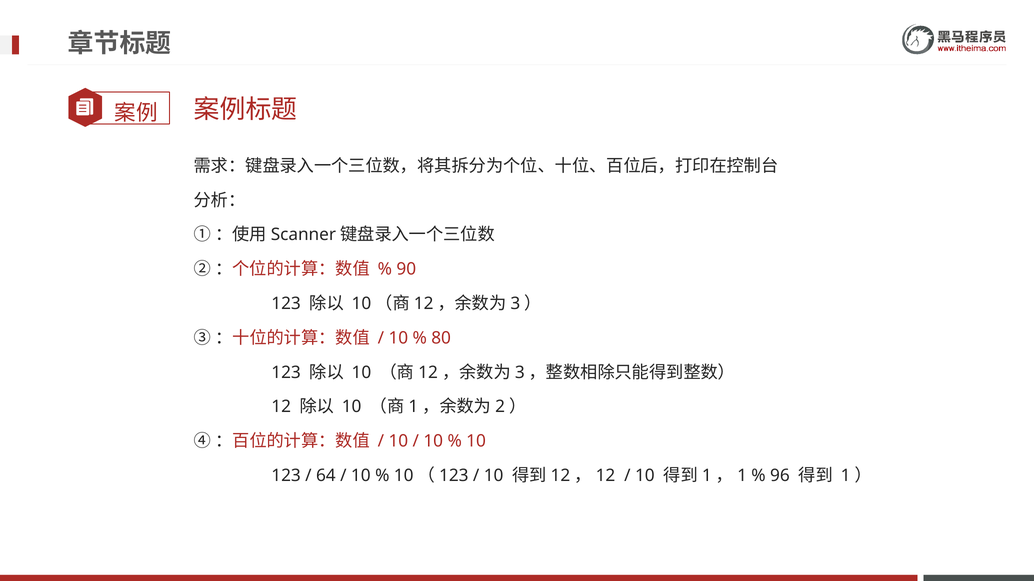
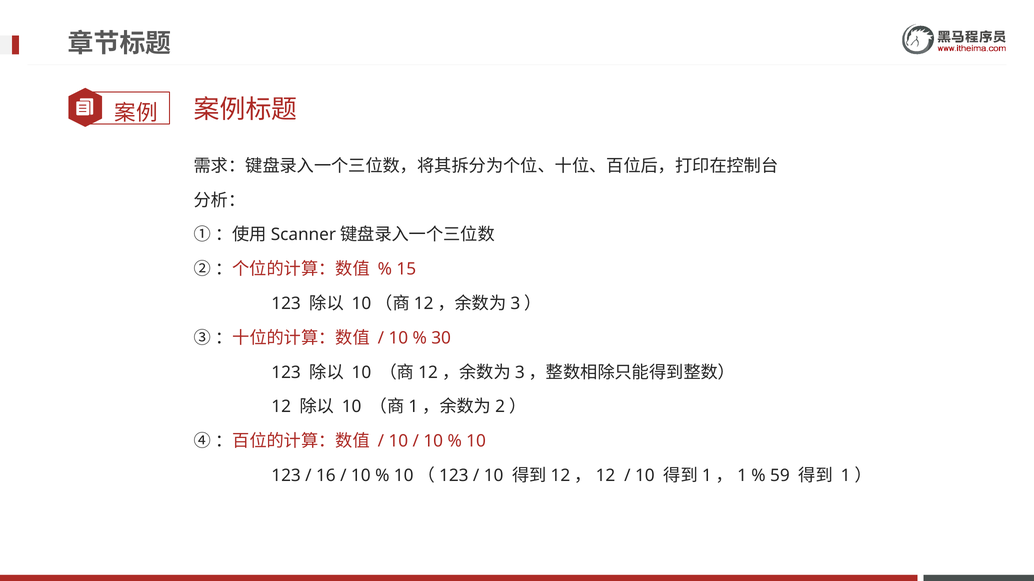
90: 90 -> 15
80: 80 -> 30
64: 64 -> 16
96: 96 -> 59
